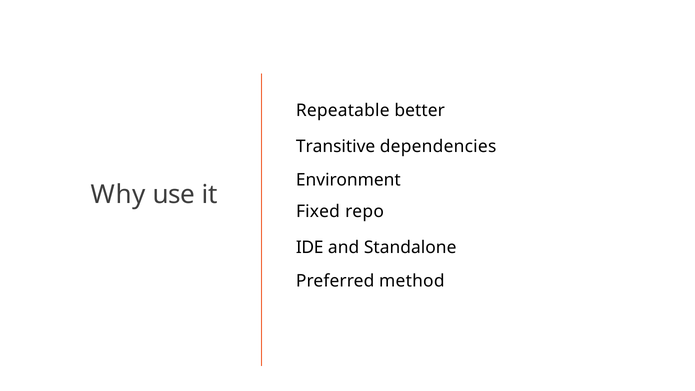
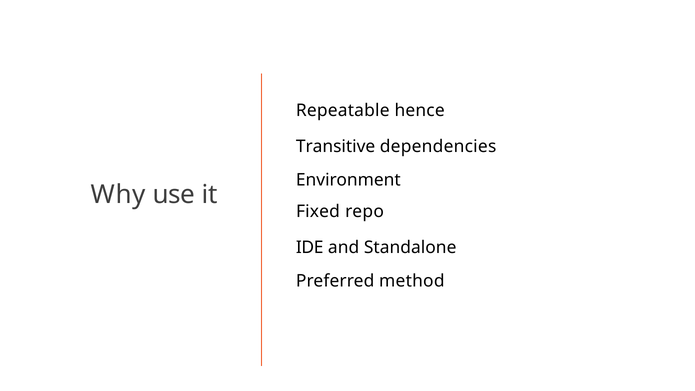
better: better -> hence
